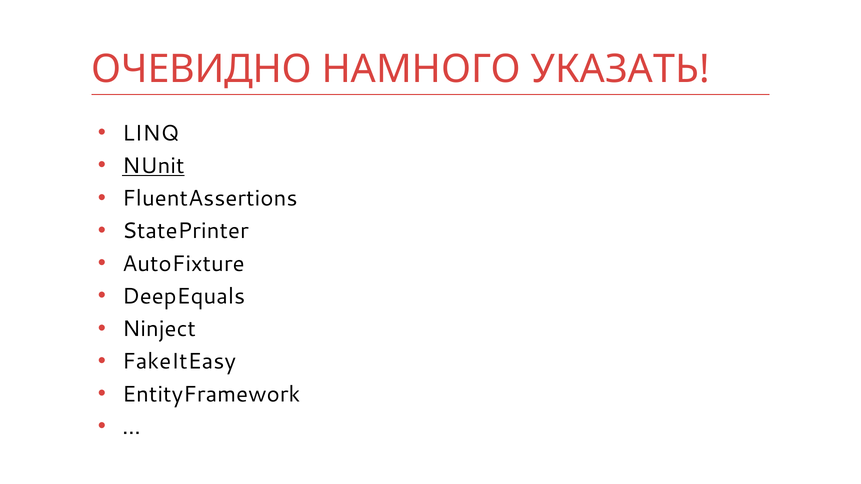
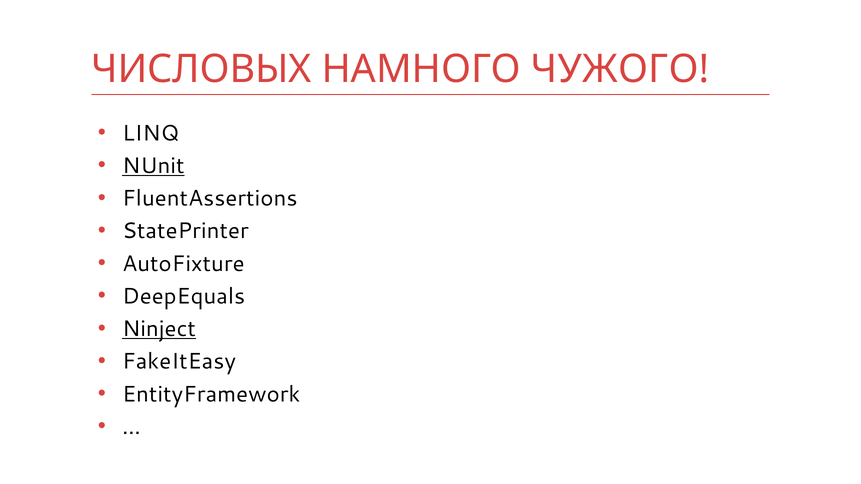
ОЧЕВИДНО: ОЧЕВИДНО -> ЧИСЛОВЫХ
УКАЗАТЬ: УКАЗАТЬ -> ЧУЖОГО
Ninject underline: none -> present
